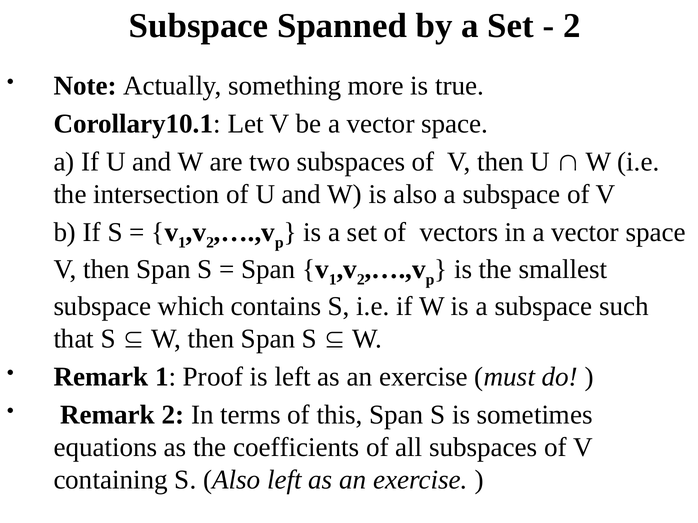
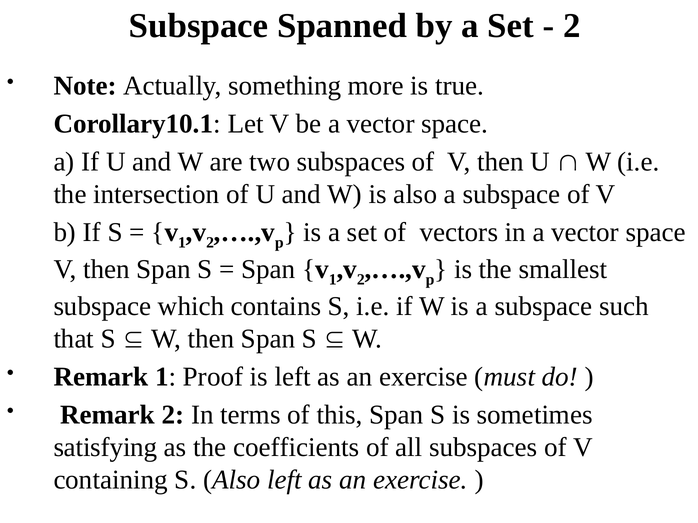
equations: equations -> satisfying
